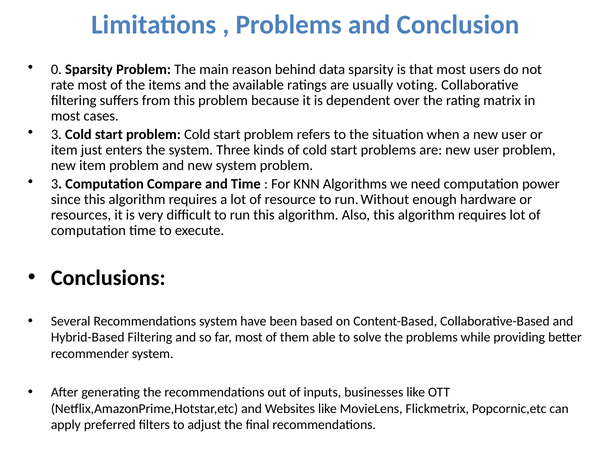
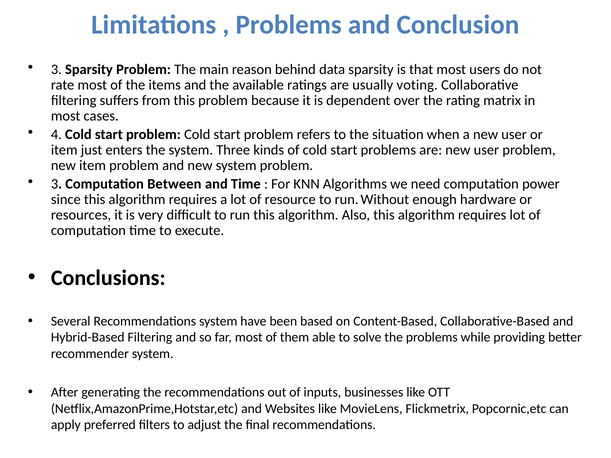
0 at (56, 69): 0 -> 3
3 at (56, 134): 3 -> 4
Compare: Compare -> Between
